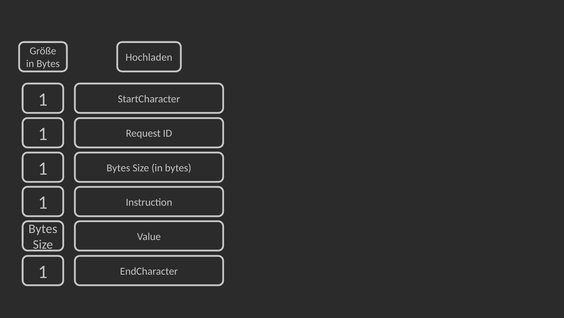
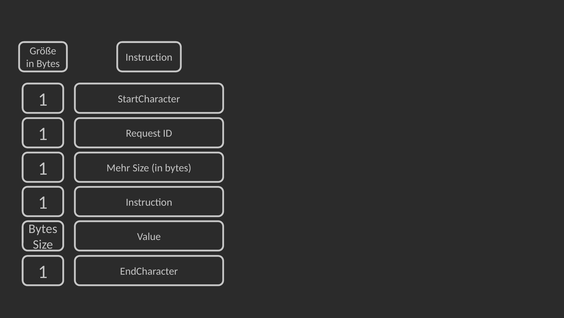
Hochladen at (149, 57): Hochladen -> Instruction
Bytes at (118, 168): Bytes -> Mehr
